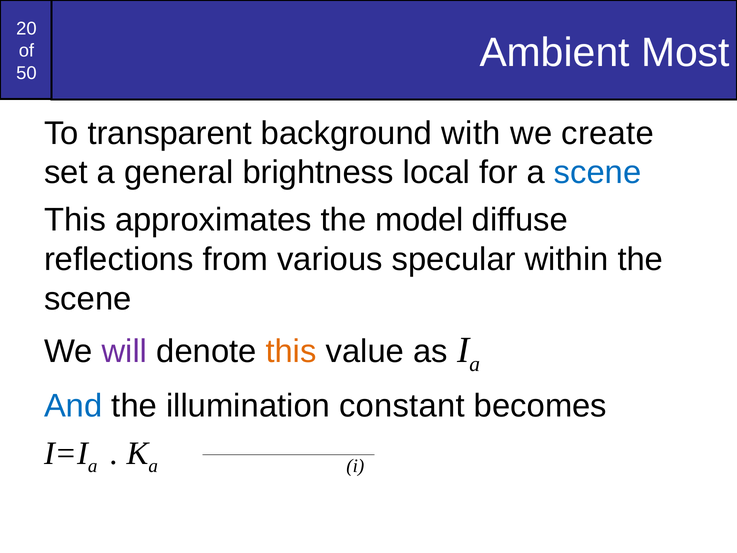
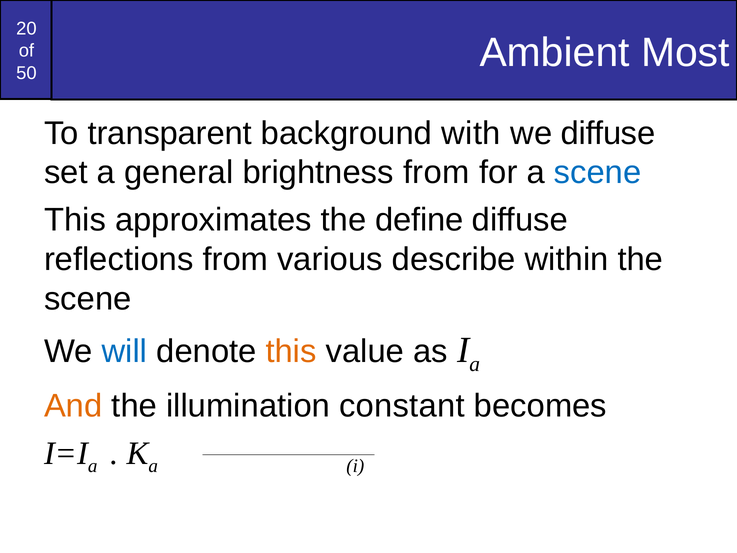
we create: create -> diffuse
brightness local: local -> from
model: model -> define
specular: specular -> describe
will colour: purple -> blue
And colour: blue -> orange
